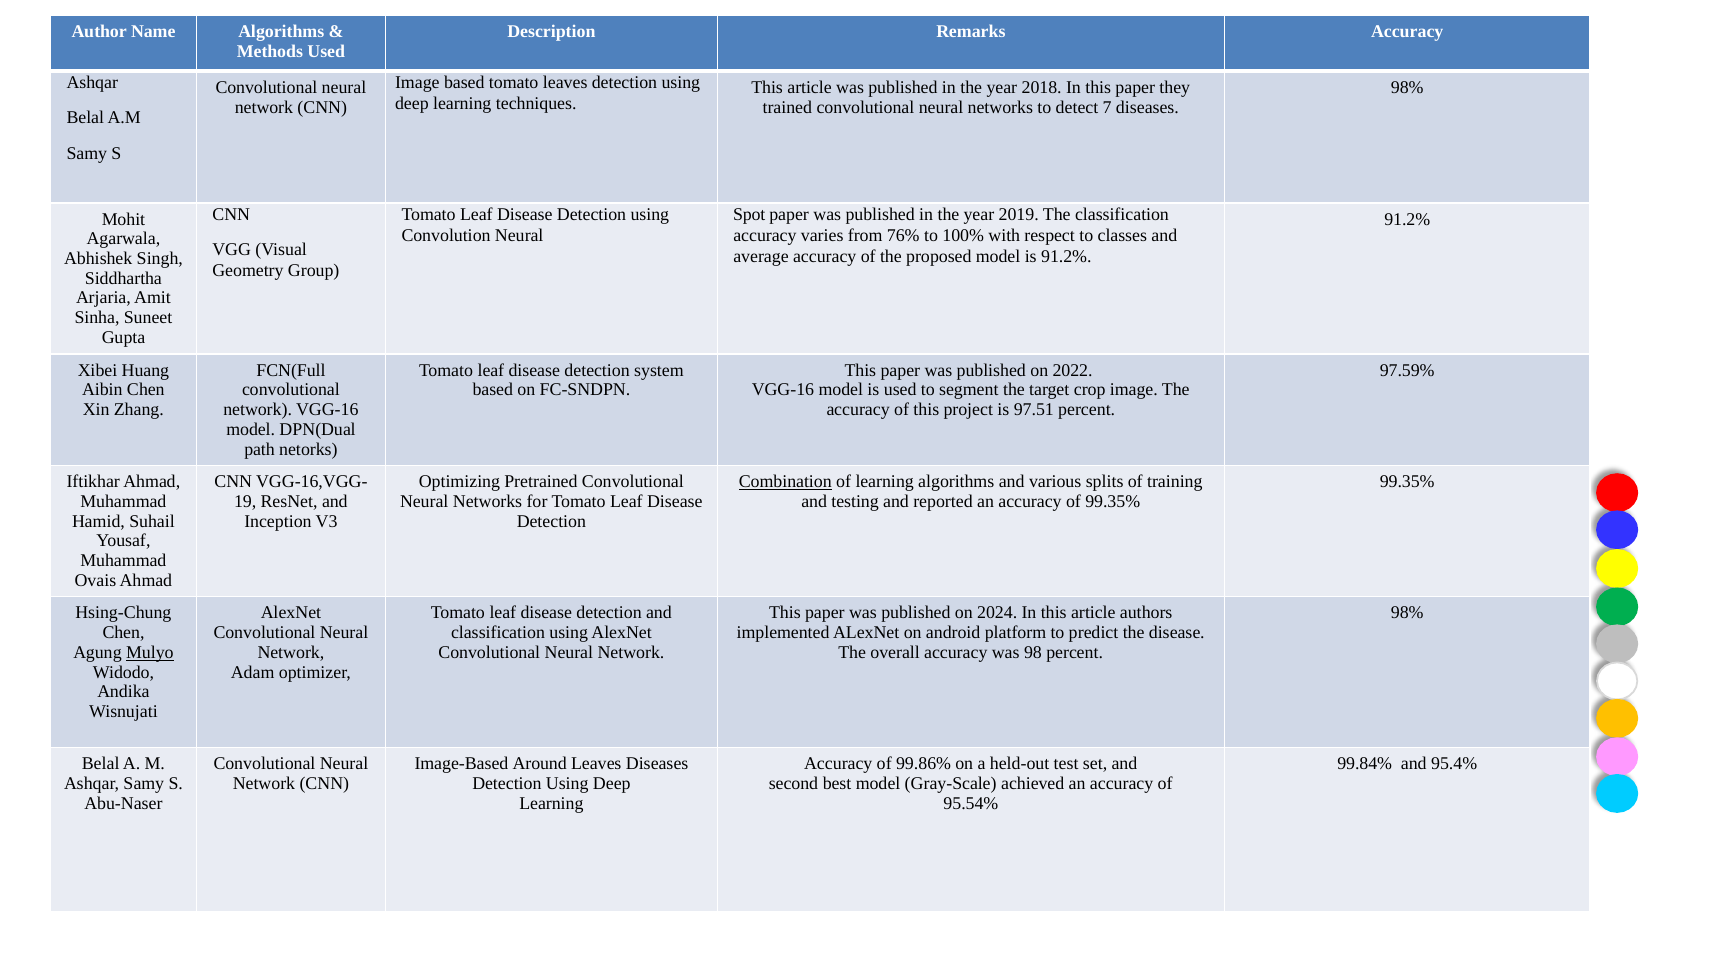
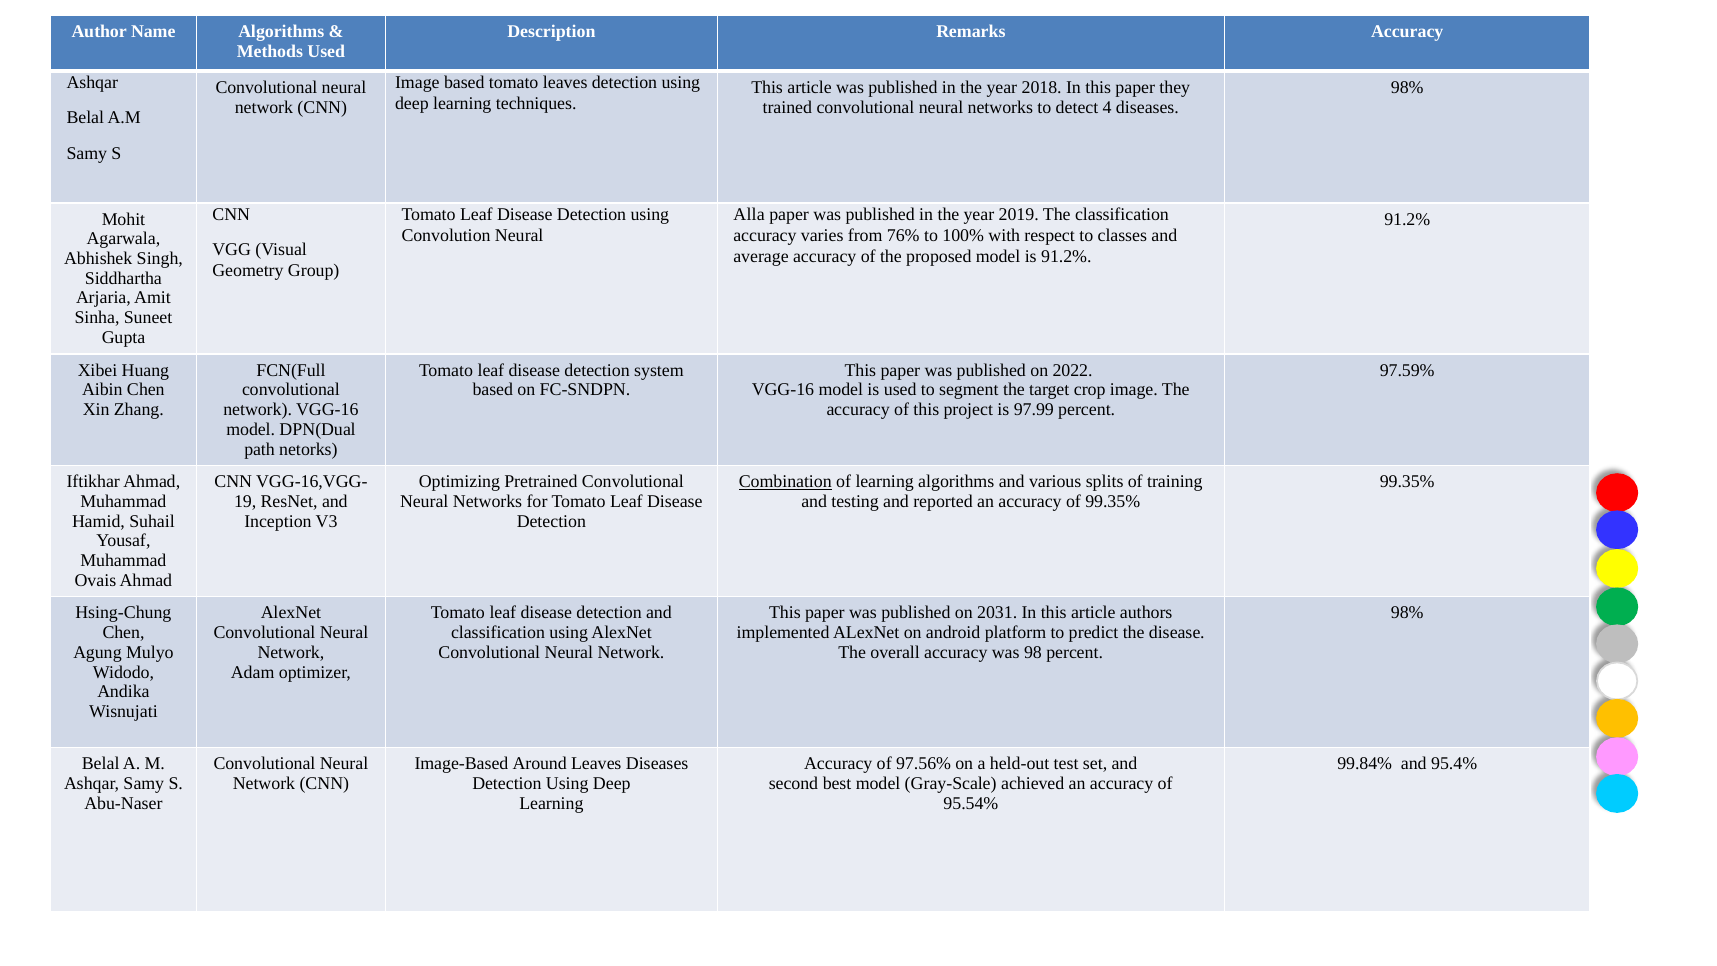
7: 7 -> 4
Spot: Spot -> Alla
97.51: 97.51 -> 97.99
2024: 2024 -> 2031
Mulyo underline: present -> none
99.86%: 99.86% -> 97.56%
